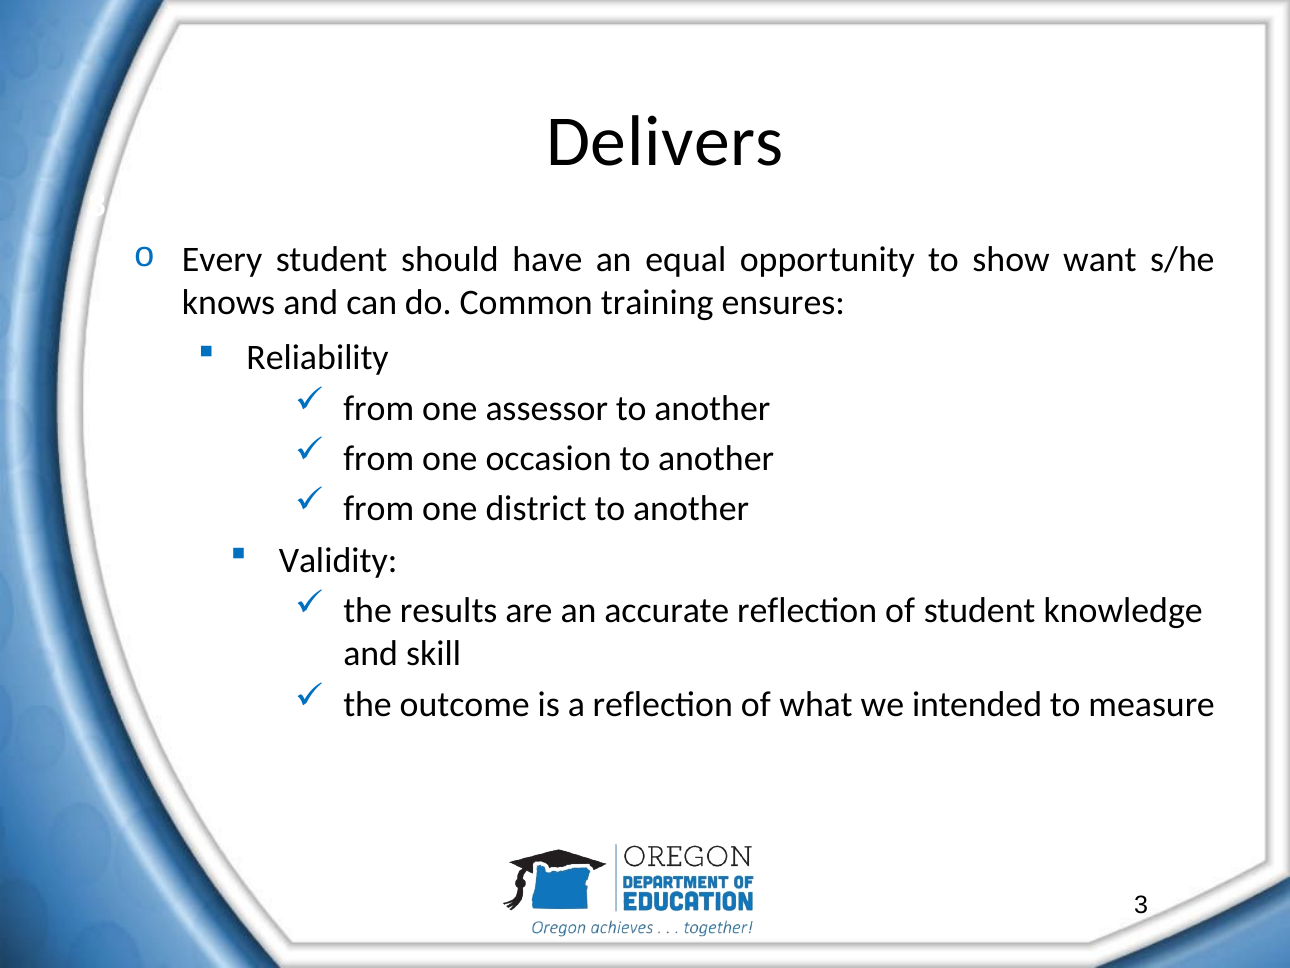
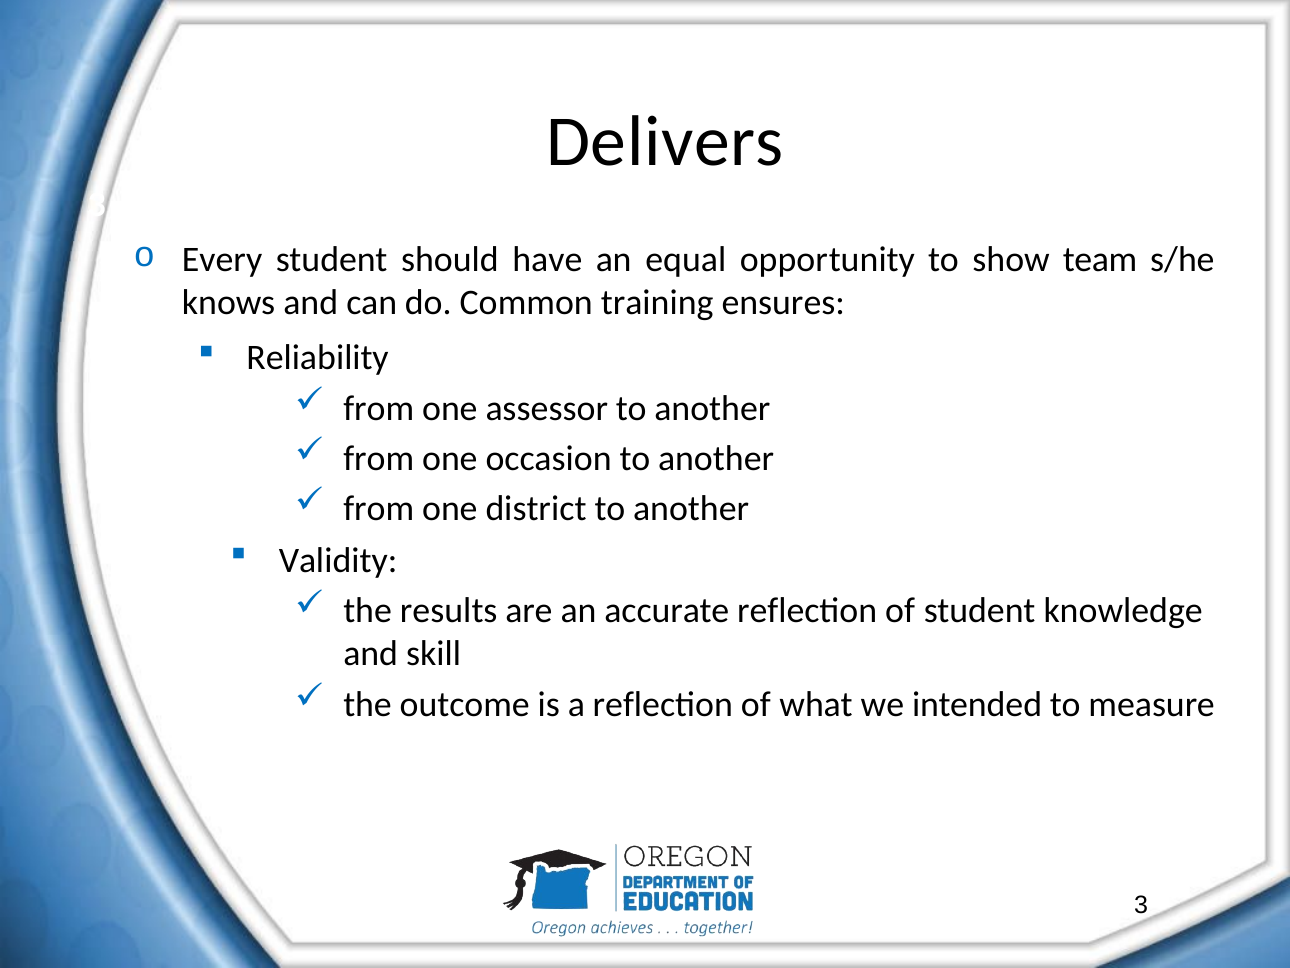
want: want -> team
